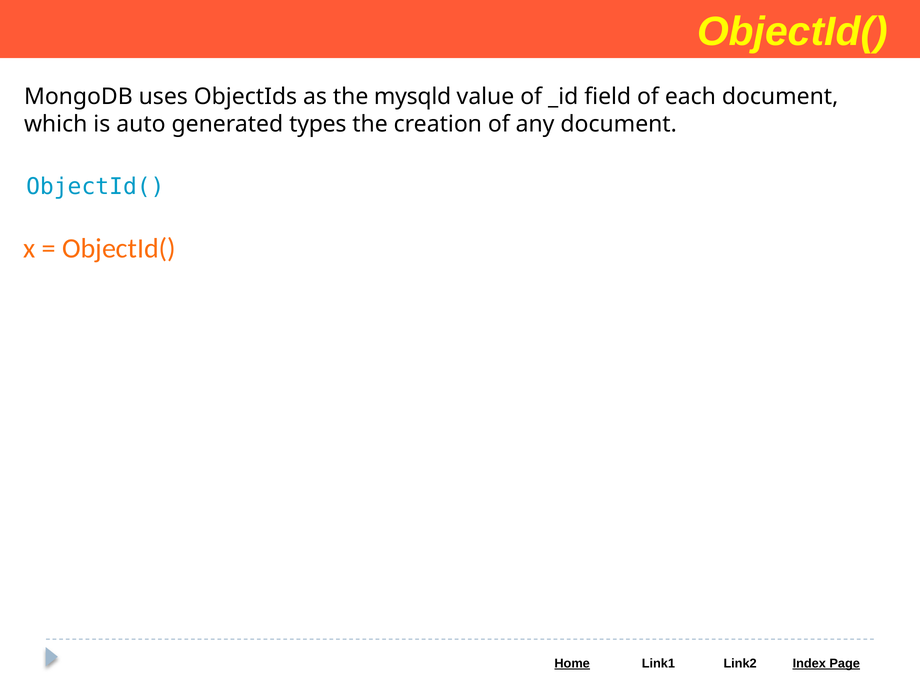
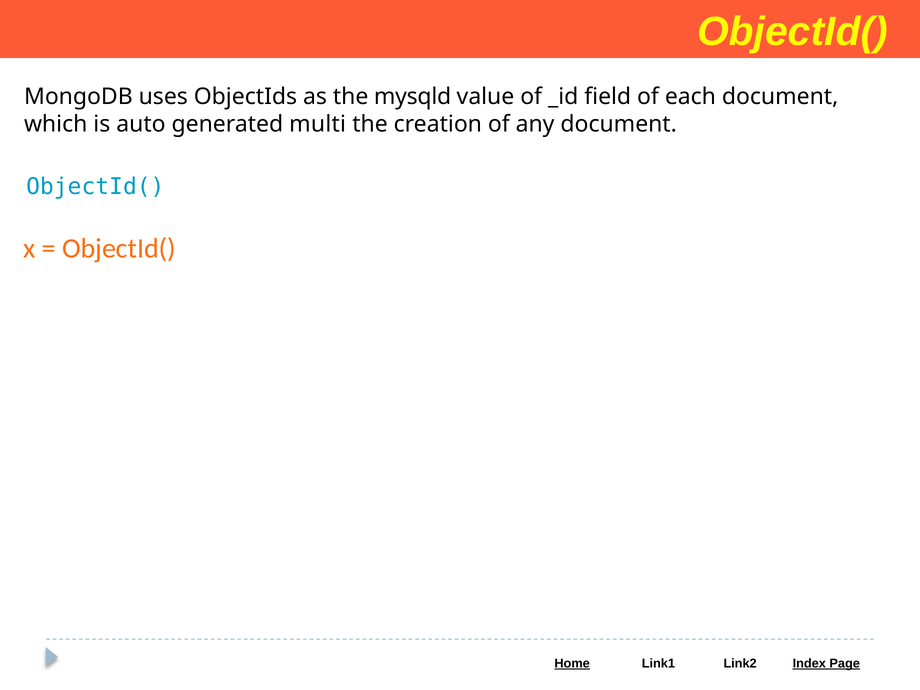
types: types -> multi
